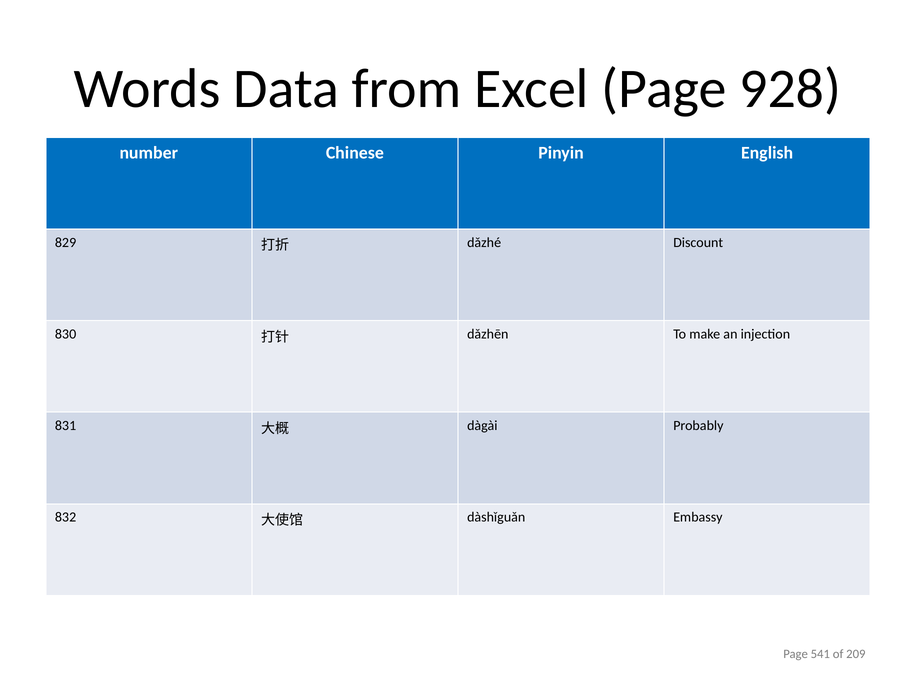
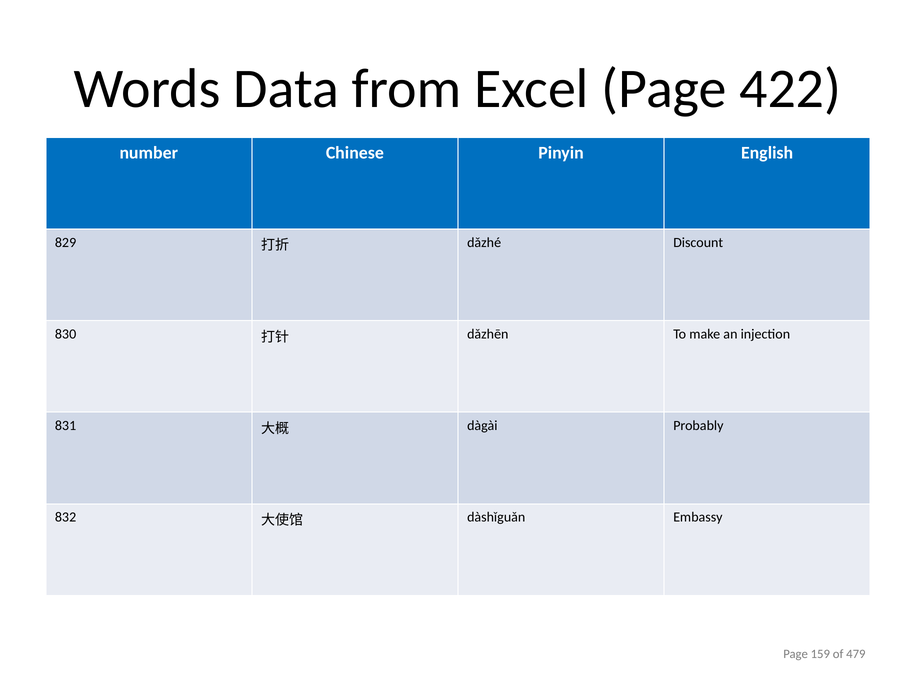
928: 928 -> 422
541: 541 -> 159
209: 209 -> 479
